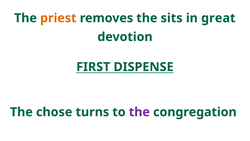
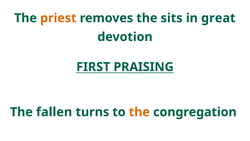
DISPENSE: DISPENSE -> PRAISING
chose: chose -> fallen
the at (139, 112) colour: purple -> orange
